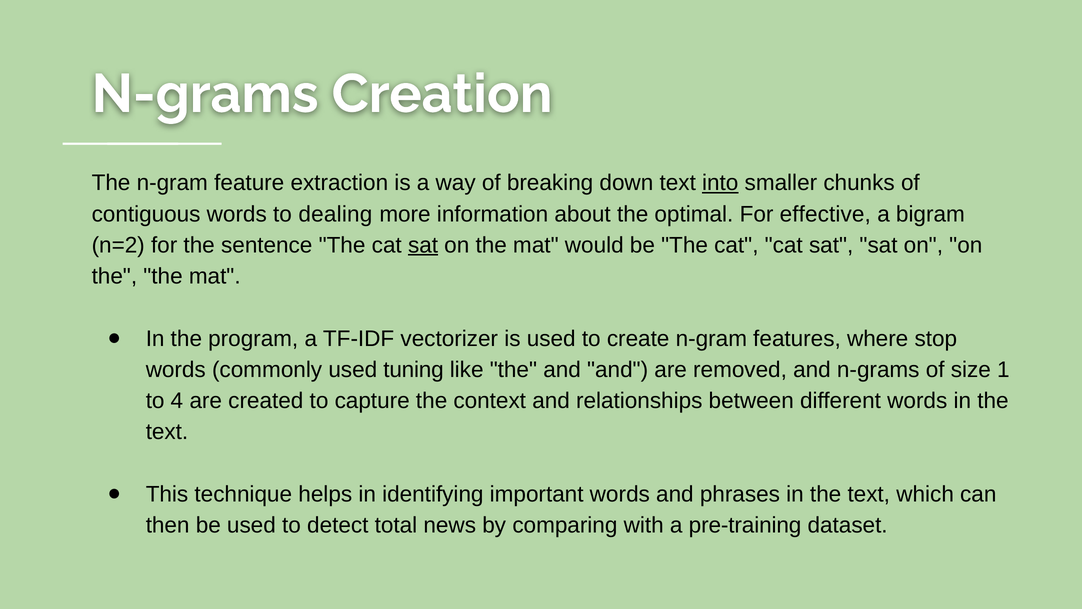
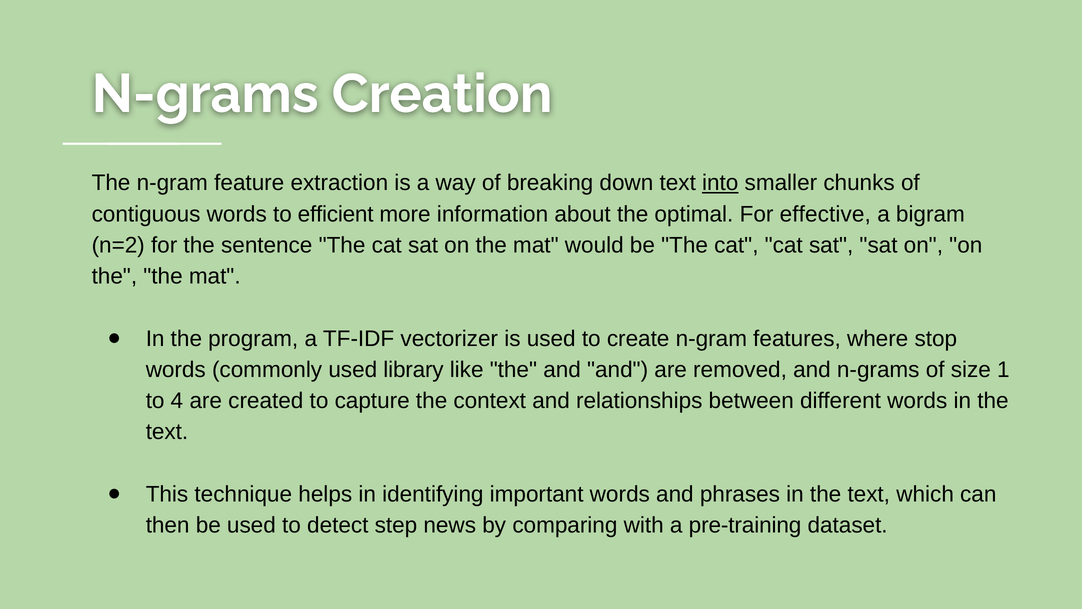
dealing: dealing -> efficient
sat at (423, 245) underline: present -> none
tuning: tuning -> library
total: total -> step
